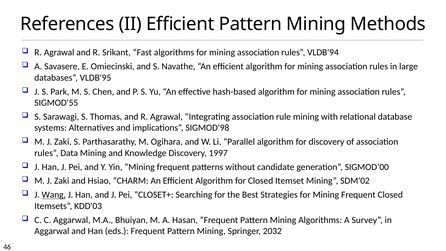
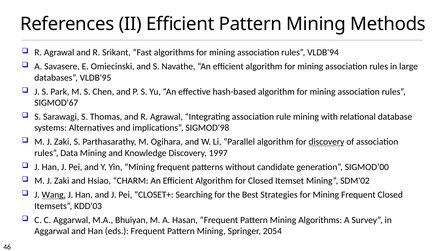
SIGMOD'55: SIGMOD'55 -> SIGMOD'67
discovery at (326, 142) underline: none -> present
2032: 2032 -> 2054
